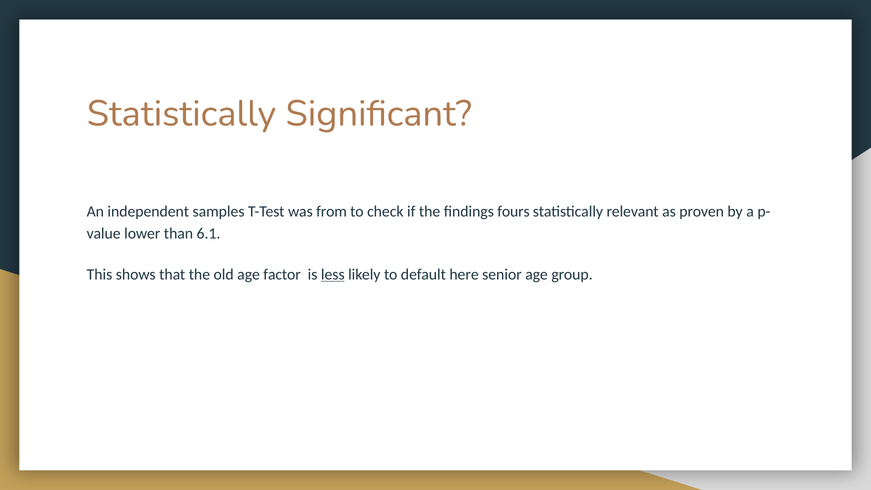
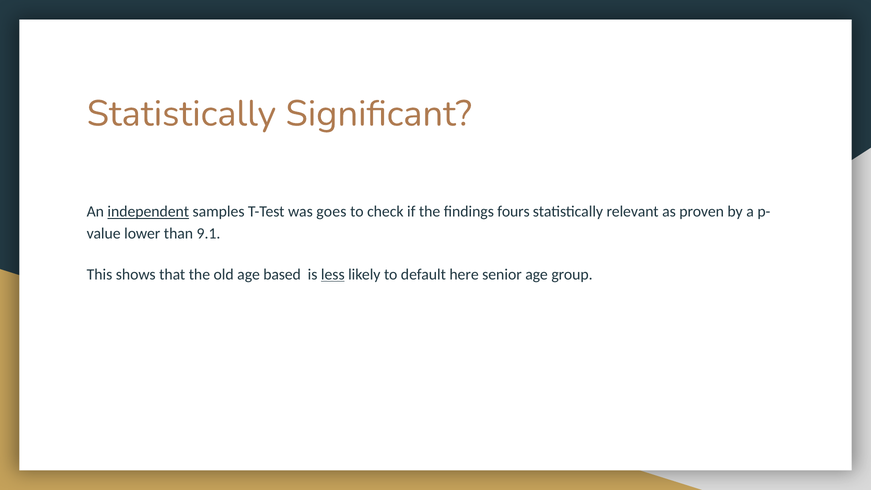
independent underline: none -> present
from: from -> goes
6.1: 6.1 -> 9.1
factor: factor -> based
